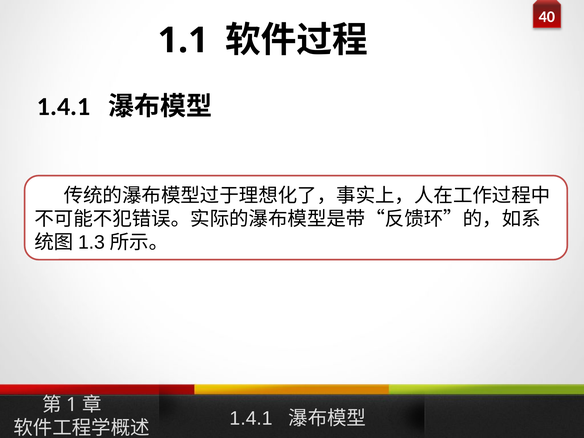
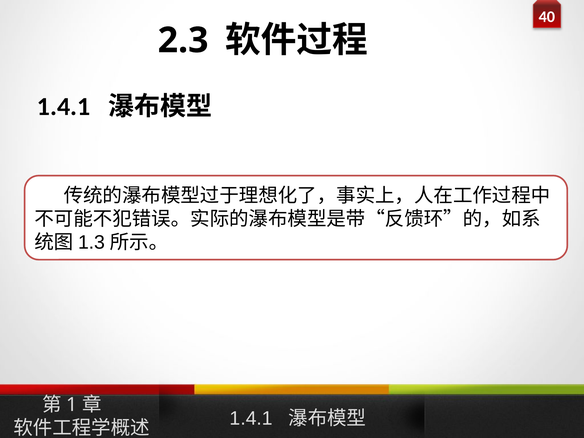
1.1: 1.1 -> 2.3
